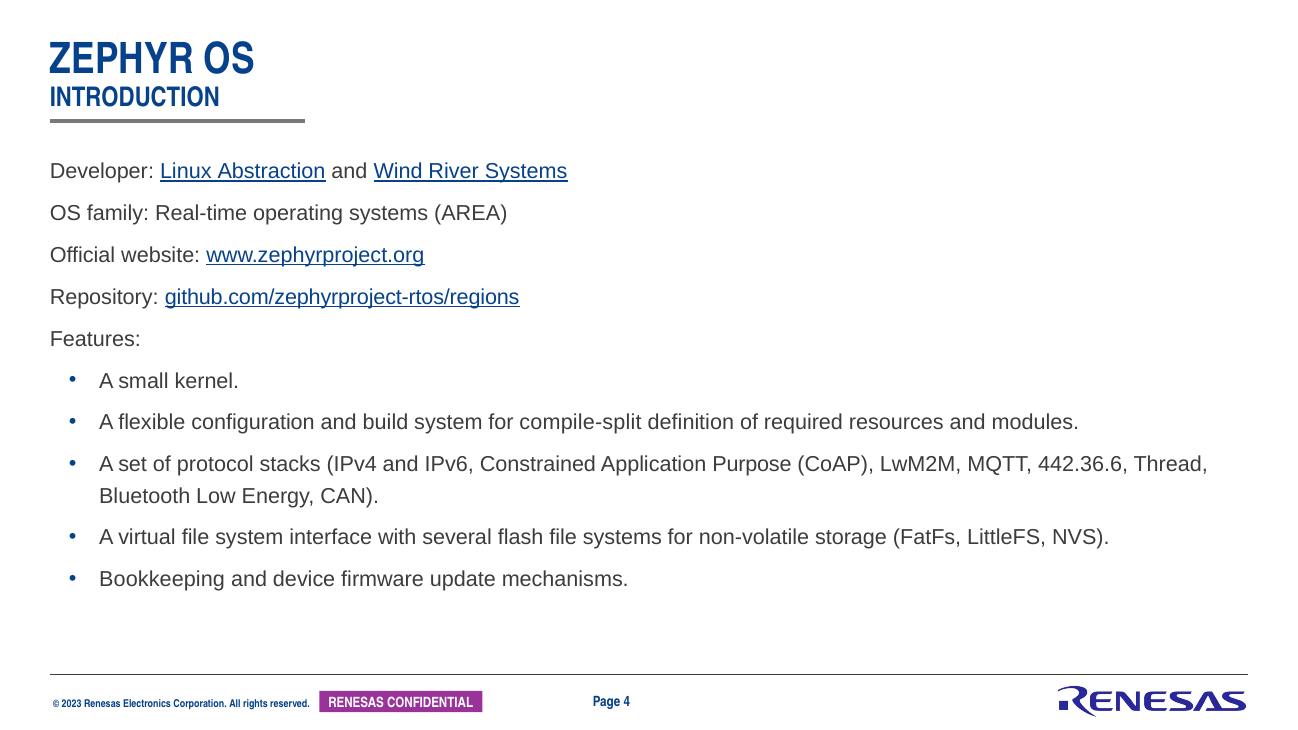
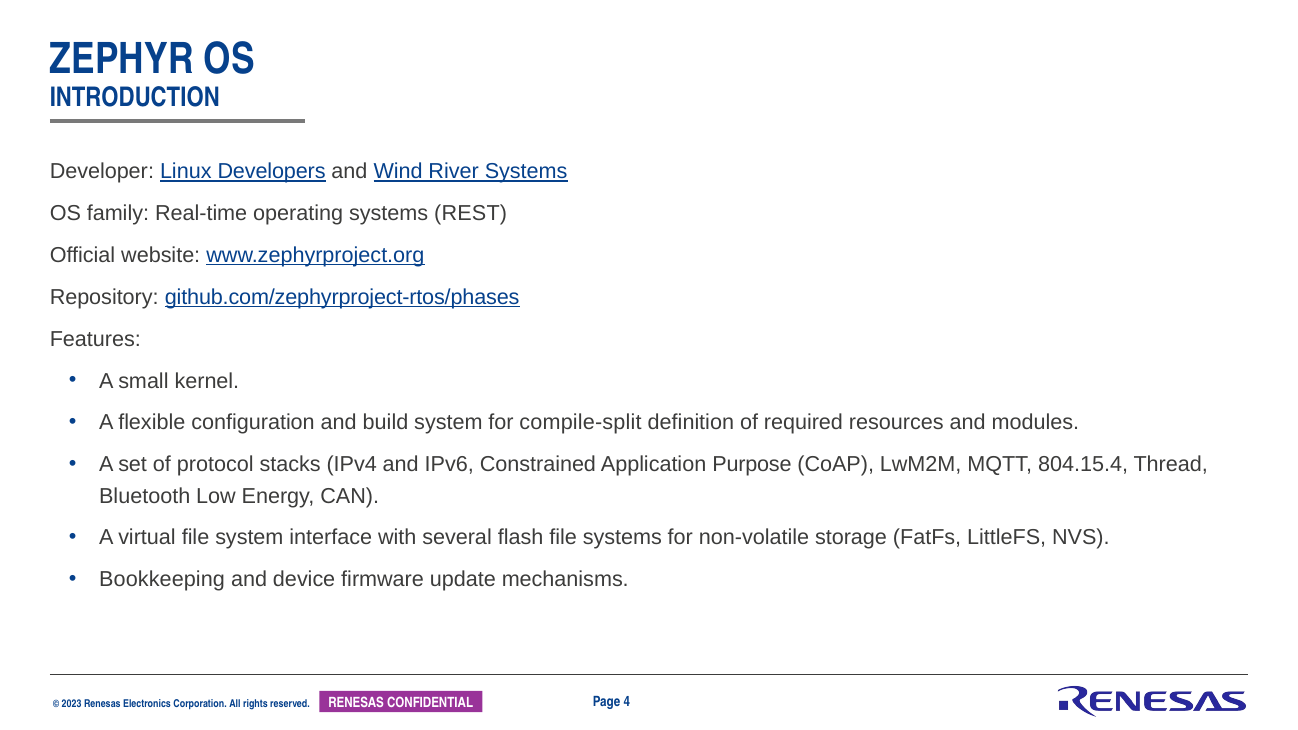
Abstraction: Abstraction -> Developers
AREA: AREA -> REST
github.com/zephyrproject-rtos/regions: github.com/zephyrproject-rtos/regions -> github.com/zephyrproject-rtos/phases
442.36.6: 442.36.6 -> 804.15.4
